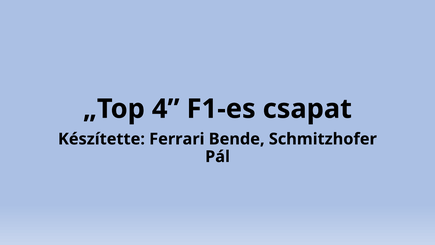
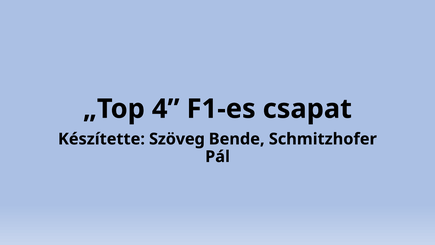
Ferrari: Ferrari -> Szöveg
